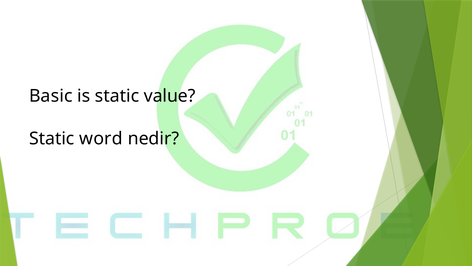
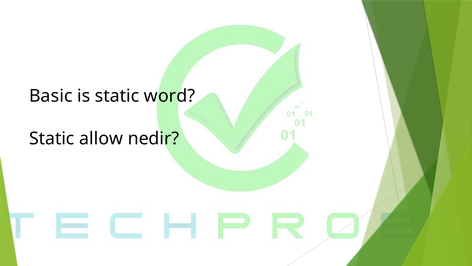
value: value -> word
word: word -> allow
